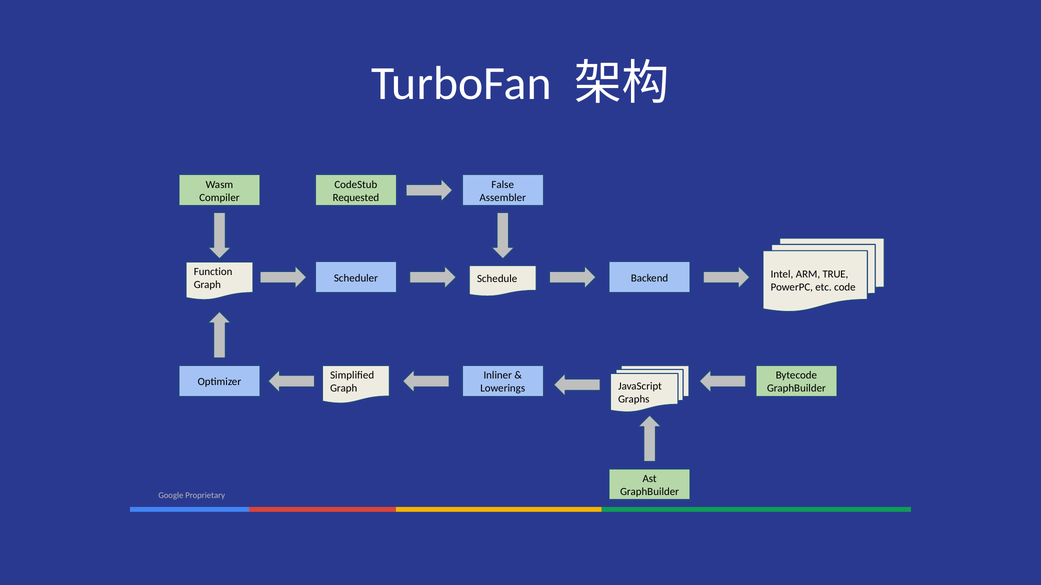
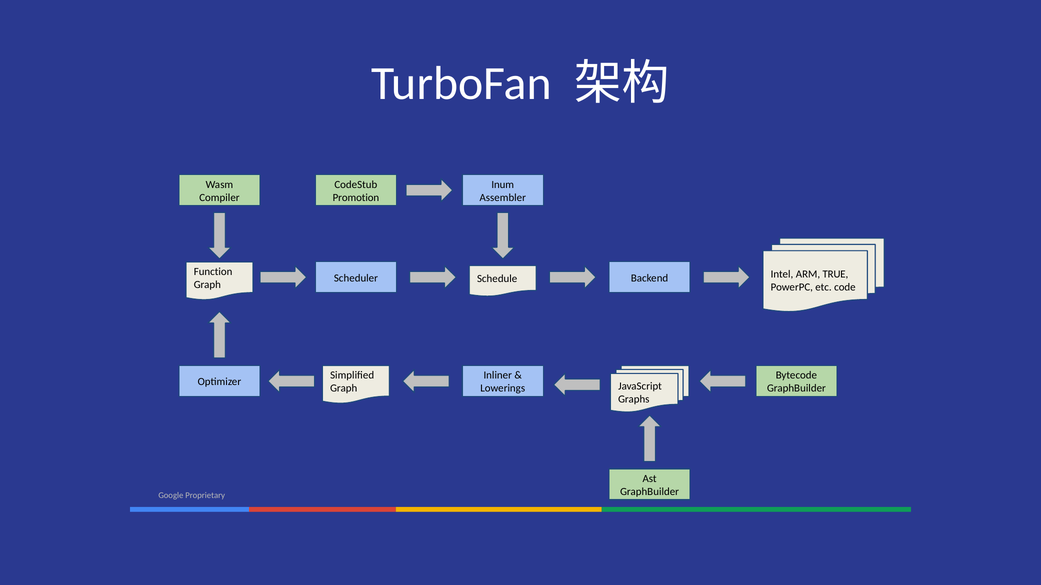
False: False -> Inum
Requested: Requested -> Promotion
